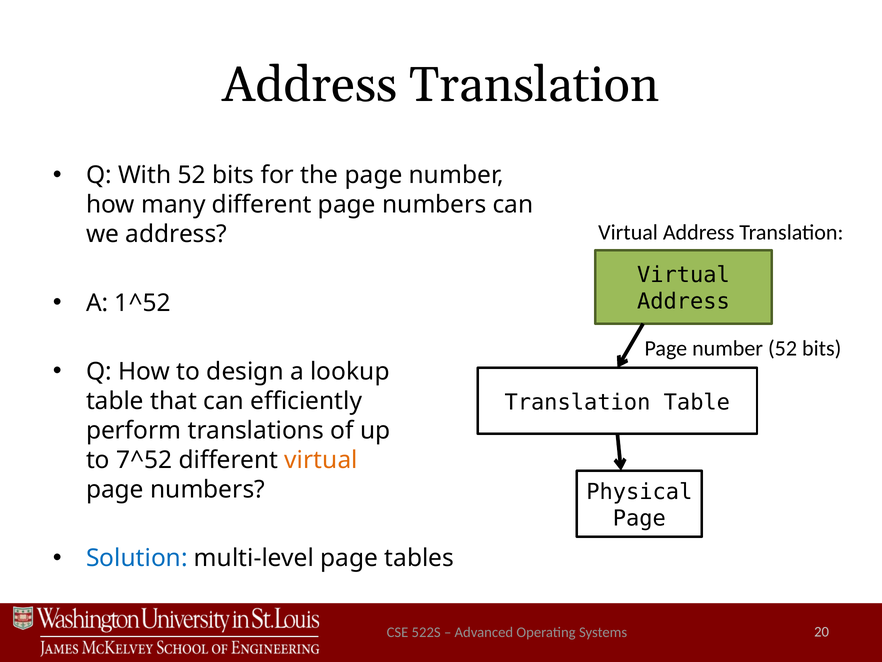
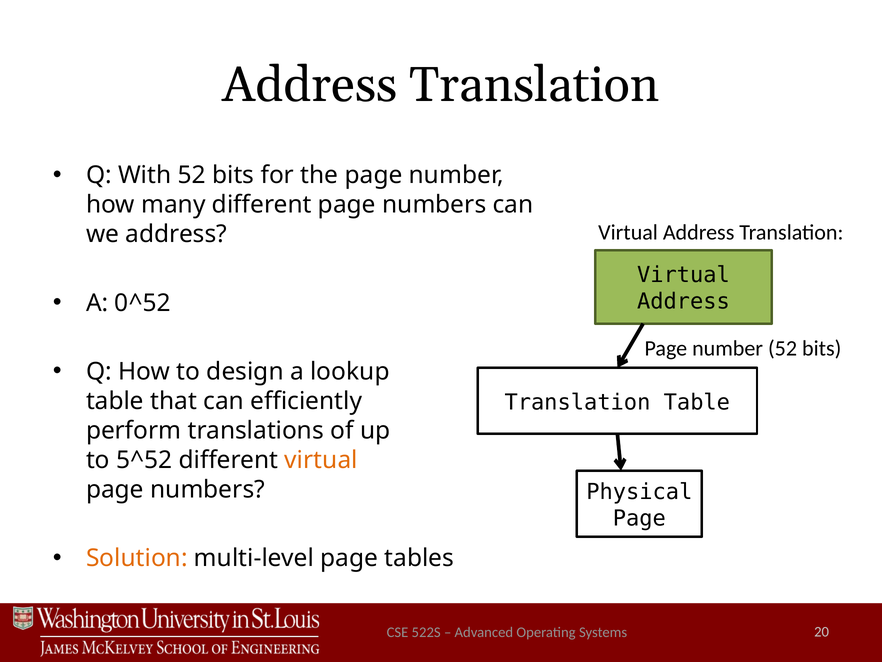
1^52: 1^52 -> 0^52
7^52: 7^52 -> 5^52
Solution colour: blue -> orange
